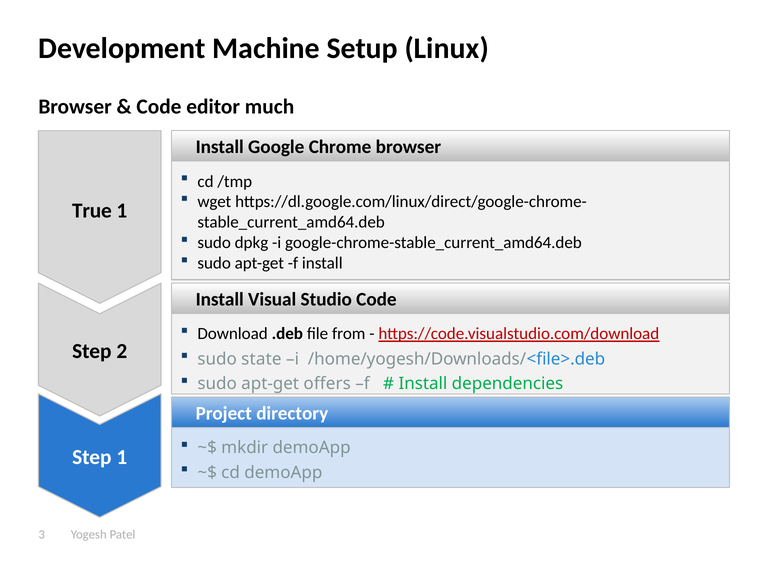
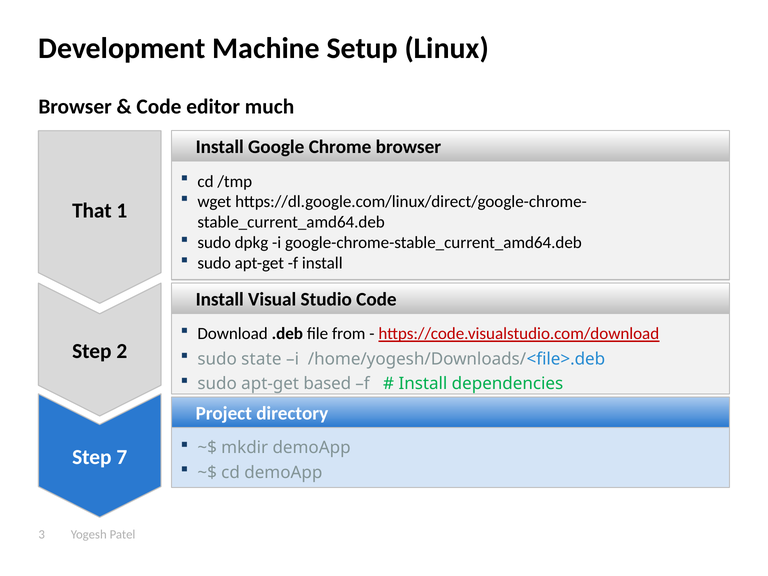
True: True -> That
offers: offers -> based
Step 1: 1 -> 7
